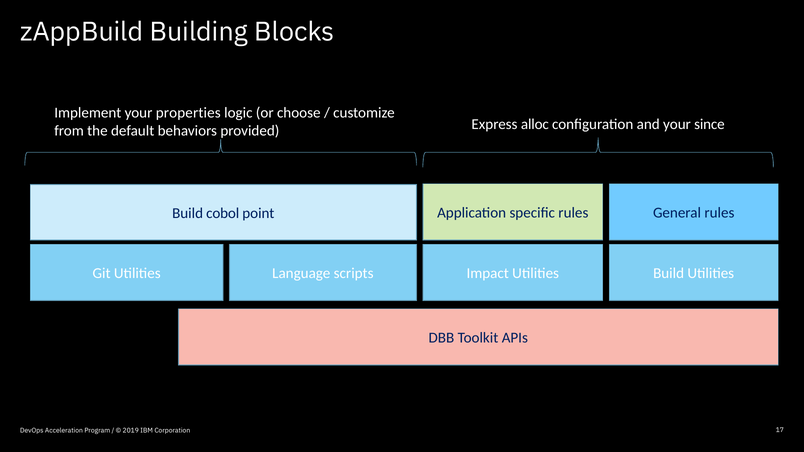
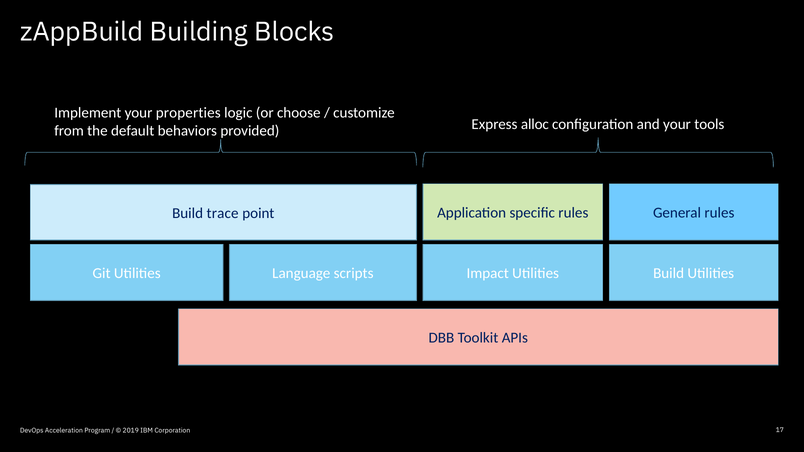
since: since -> tools
cobol: cobol -> trace
